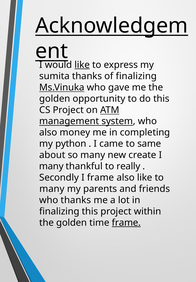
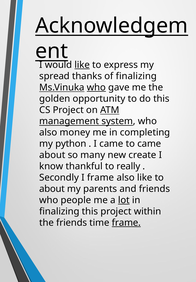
sumita: sumita -> spread
who at (96, 88) underline: none -> present
to same: same -> came
many at (51, 167): many -> know
many at (52, 190): many -> about
who thanks: thanks -> people
lot underline: none -> present
golden at (72, 224): golden -> friends
